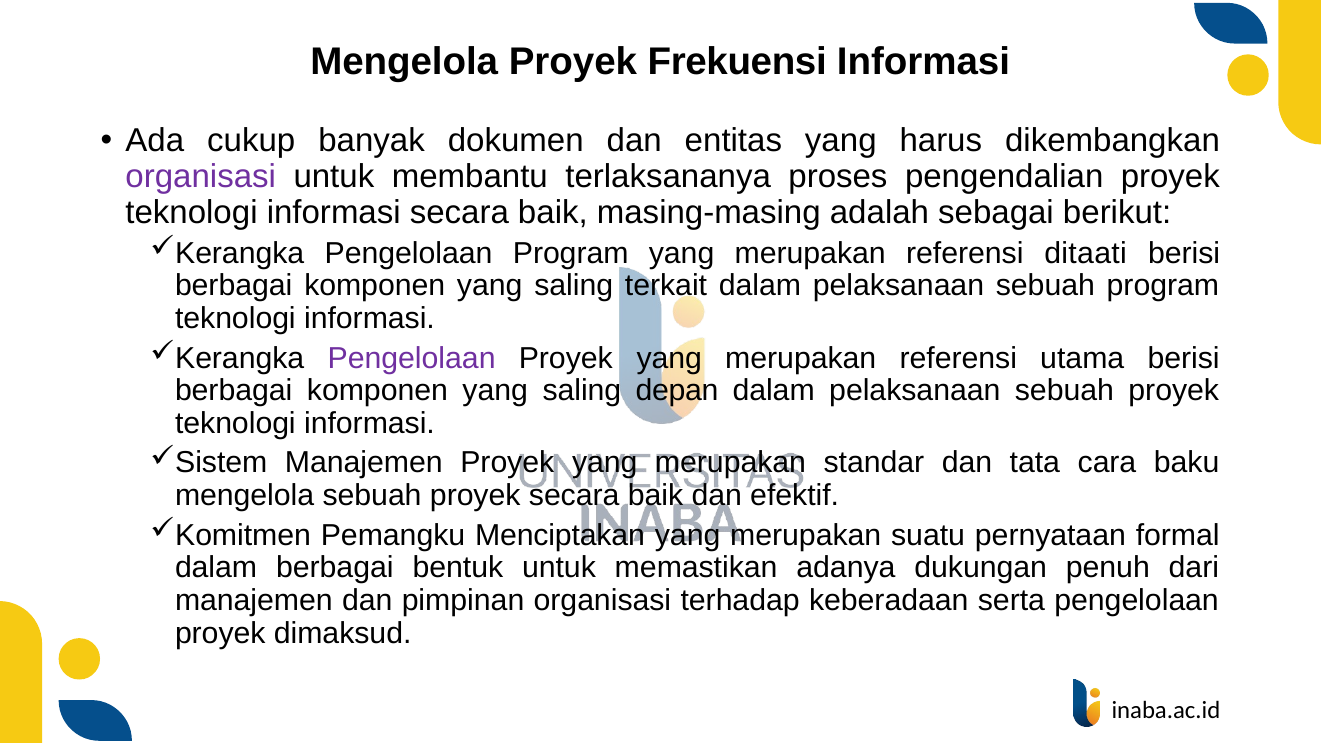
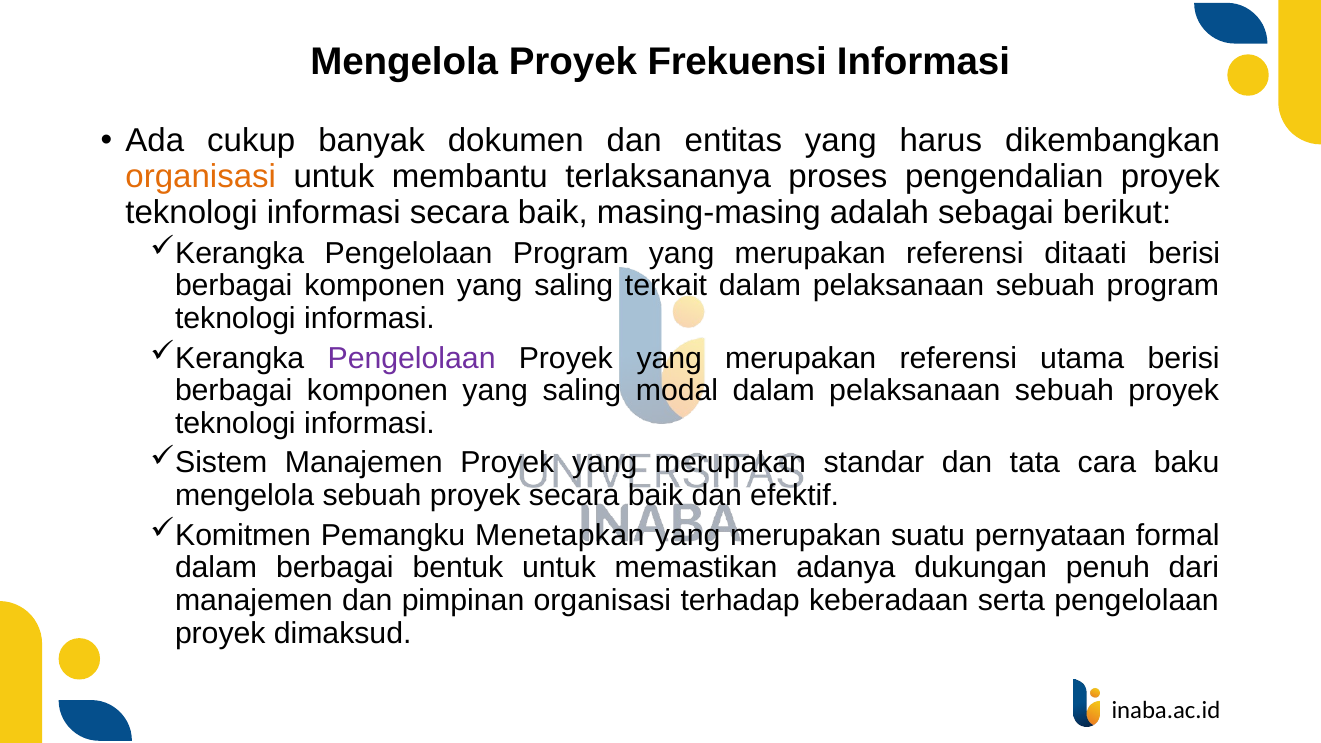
organisasi at (201, 177) colour: purple -> orange
depan: depan -> modal
Menciptakan: Menciptakan -> Menetapkan
